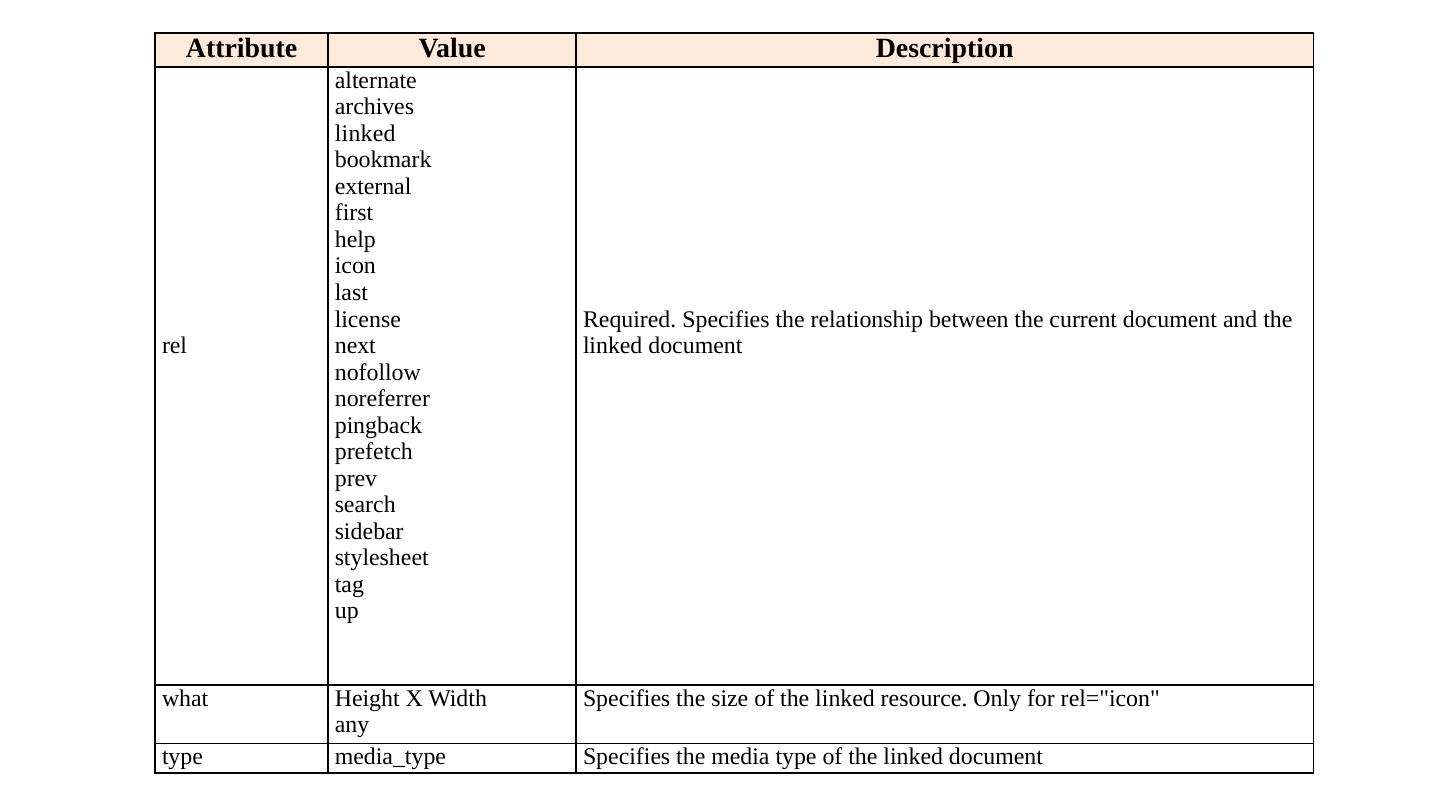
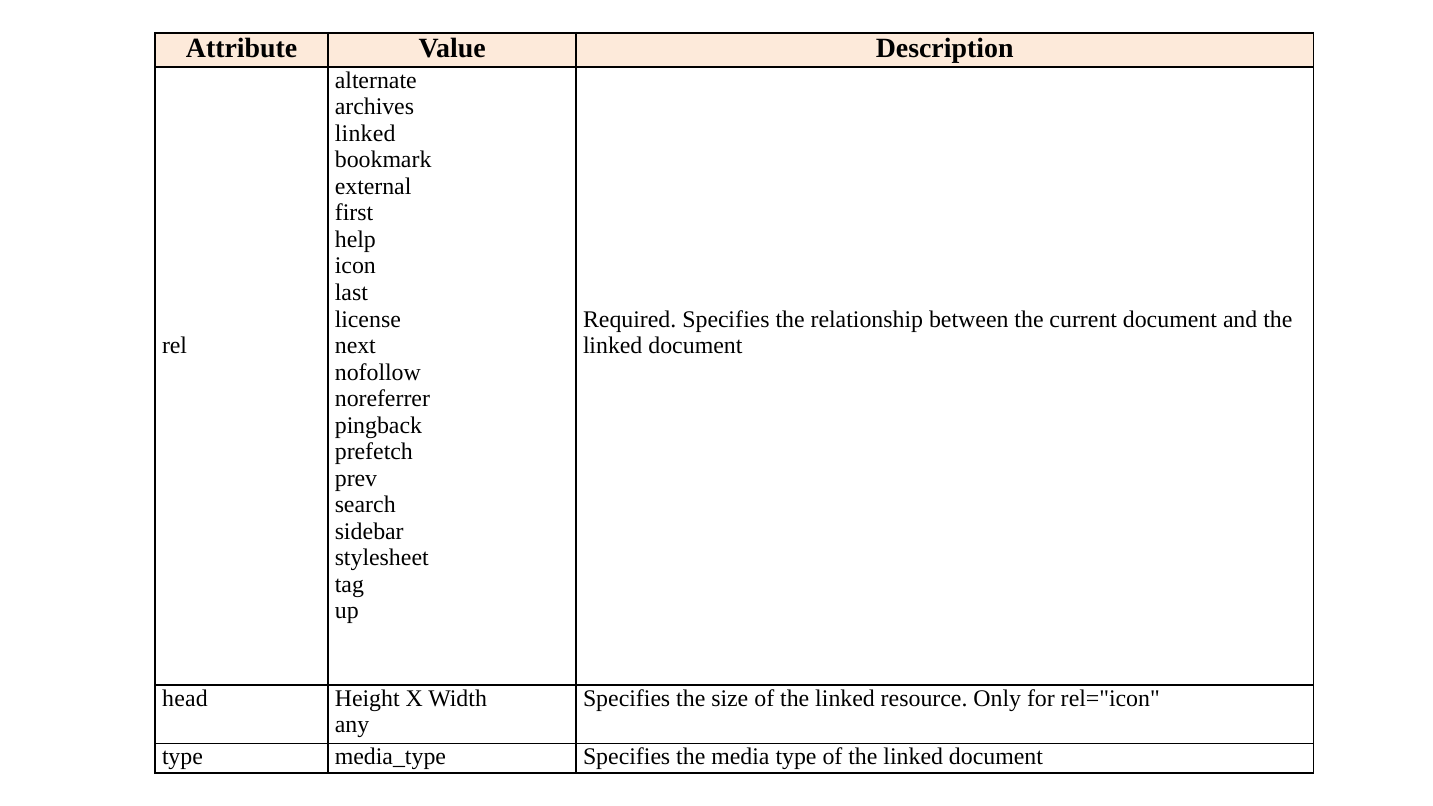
what: what -> head
